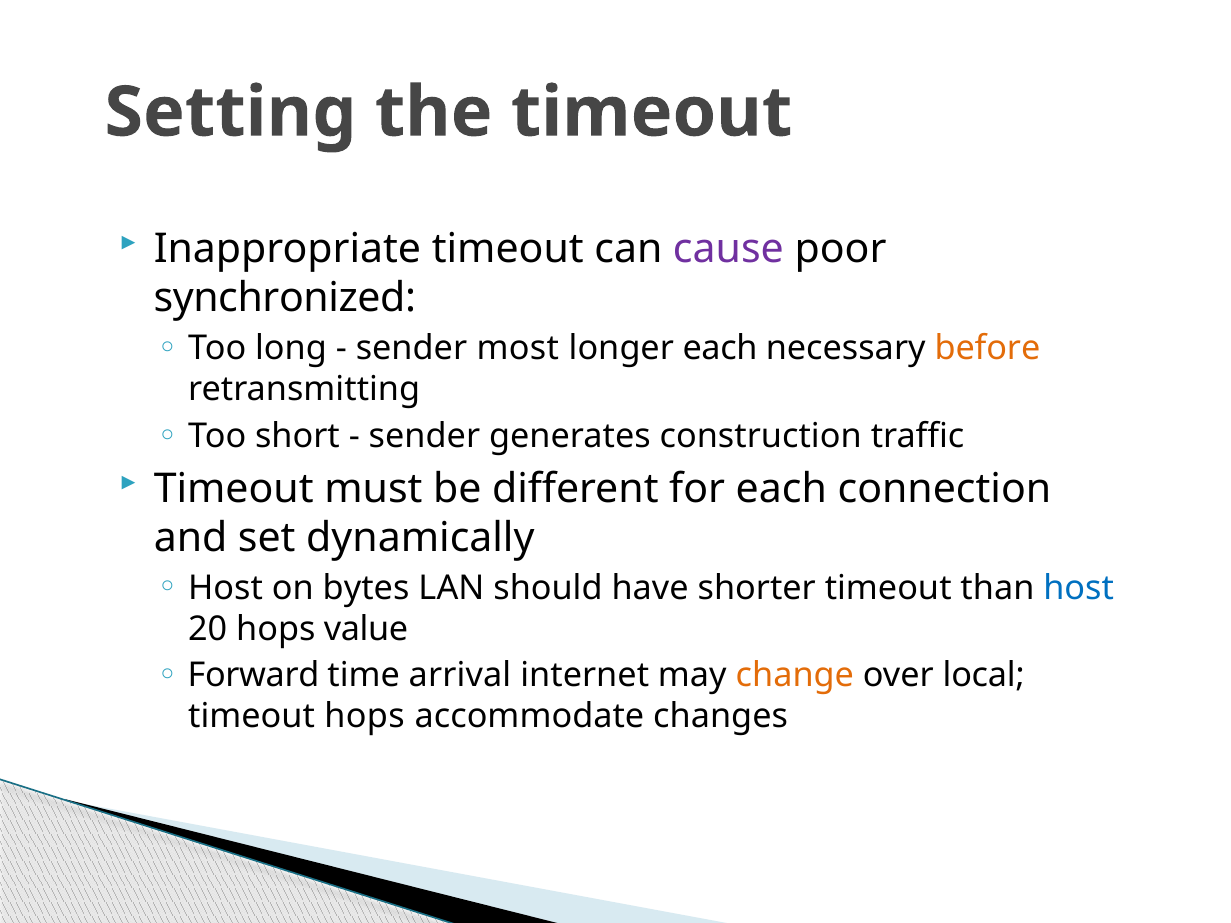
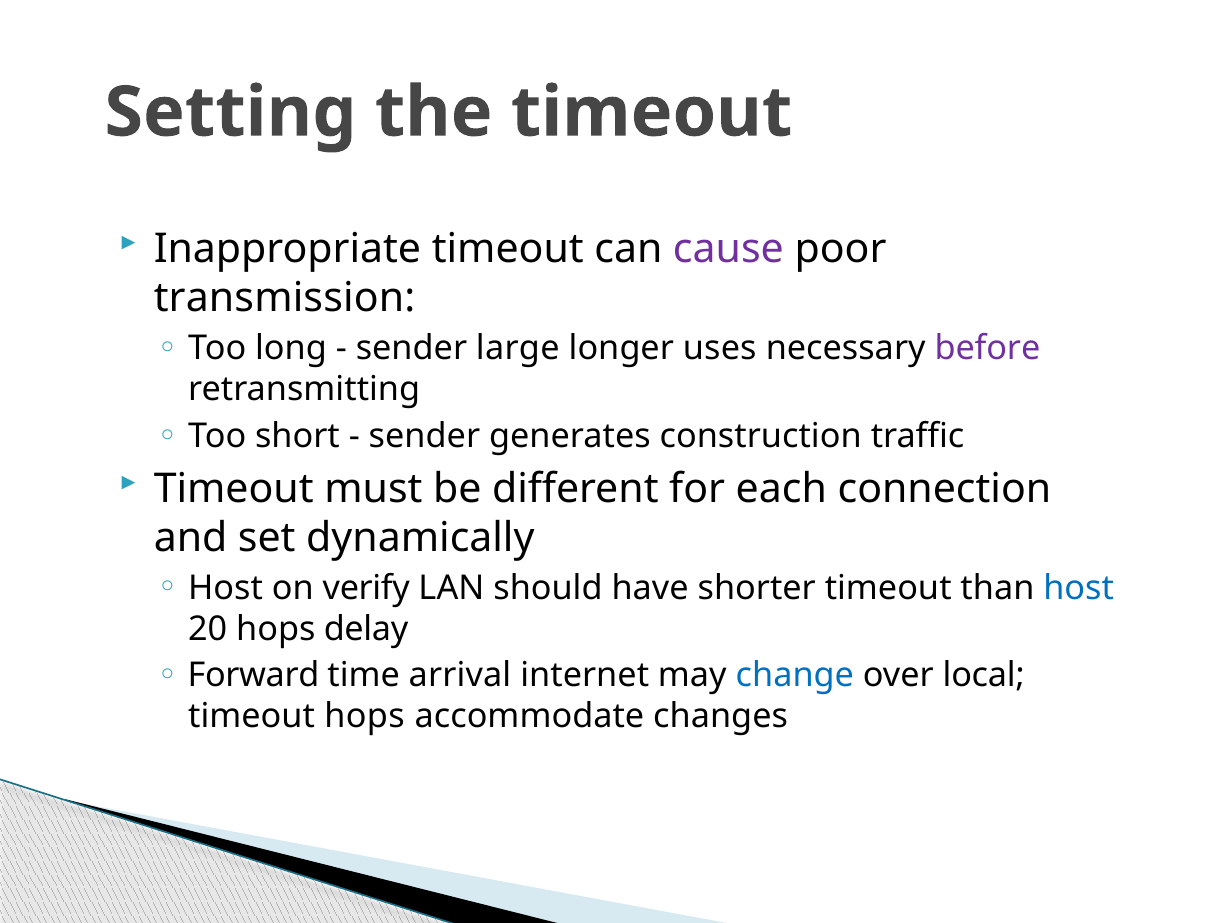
synchronized: synchronized -> transmission
most: most -> large
longer each: each -> uses
before colour: orange -> purple
bytes: bytes -> verify
value: value -> delay
change colour: orange -> blue
